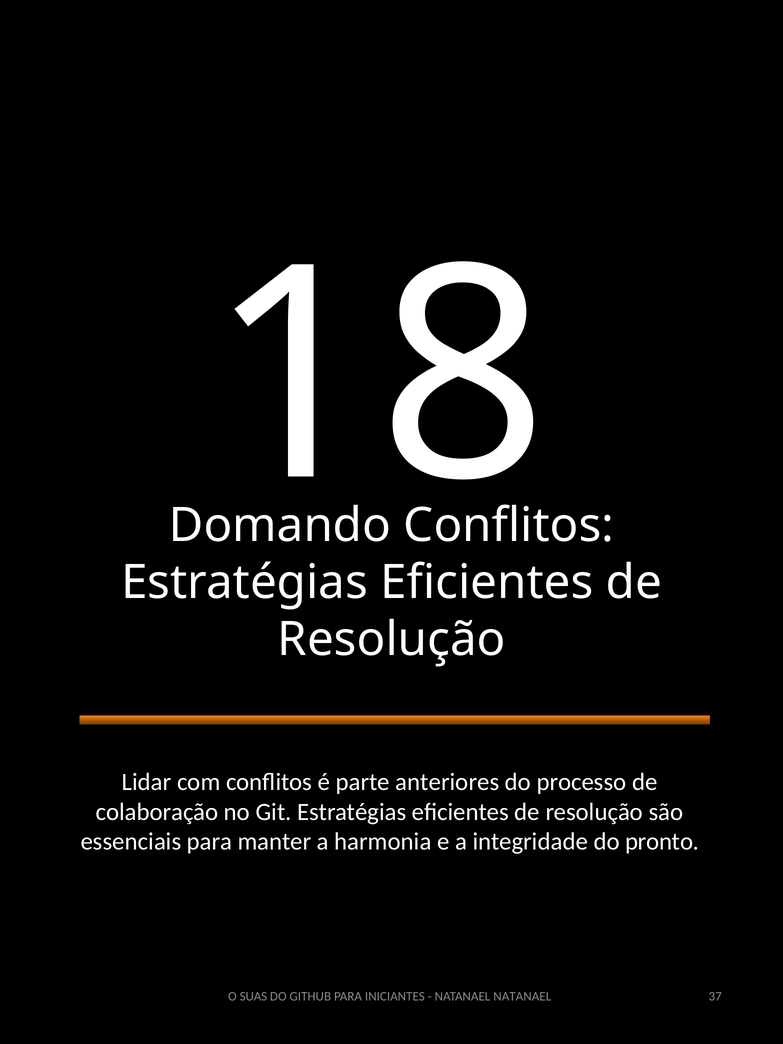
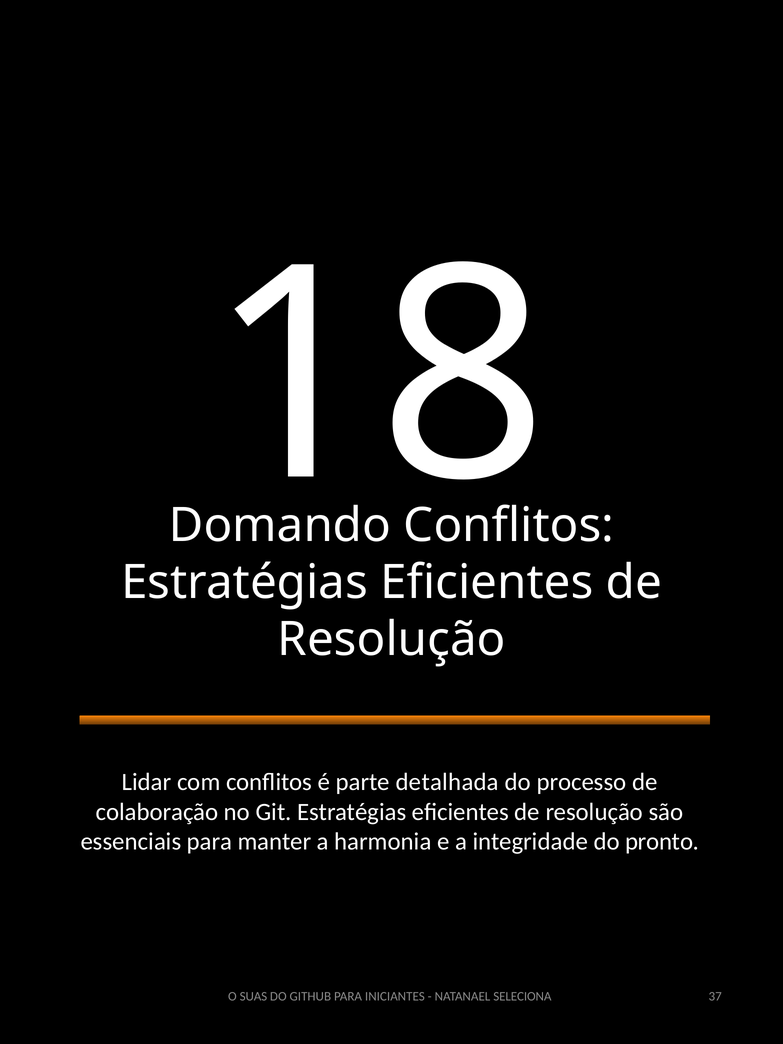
anteriores: anteriores -> detalhada
NATANAEL NATANAEL: NATANAEL -> SELECIONA
